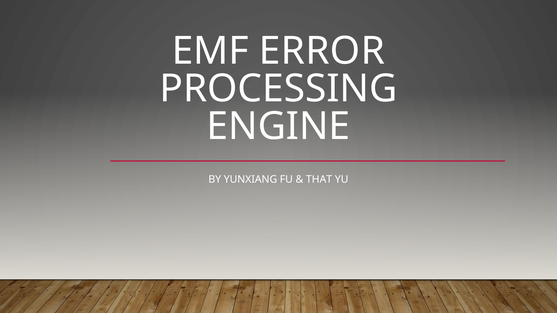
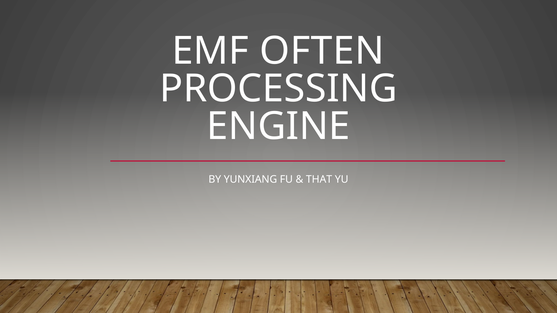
ERROR: ERROR -> OFTEN
